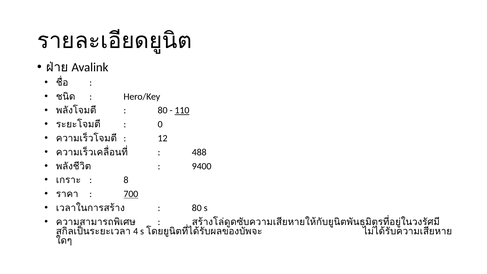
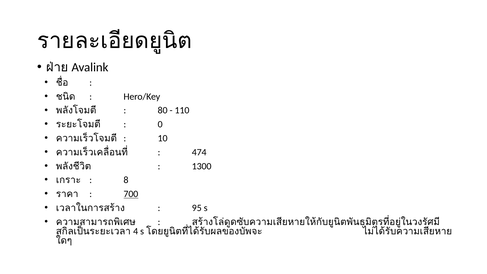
110 underline: present -> none
12: 12 -> 10
488: 488 -> 474
9400: 9400 -> 1300
80 at (197, 208): 80 -> 95
